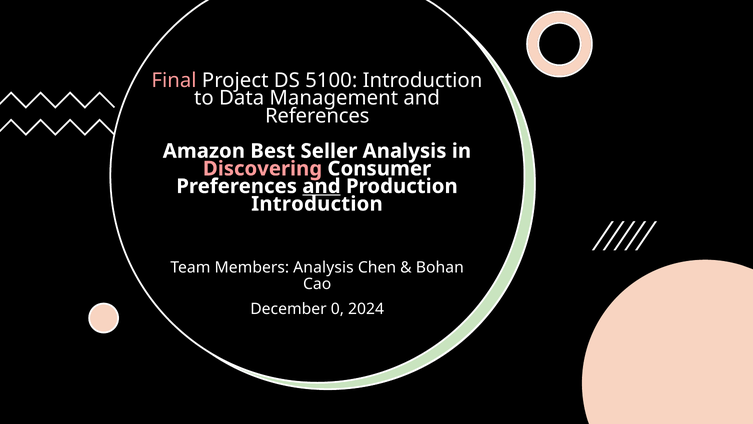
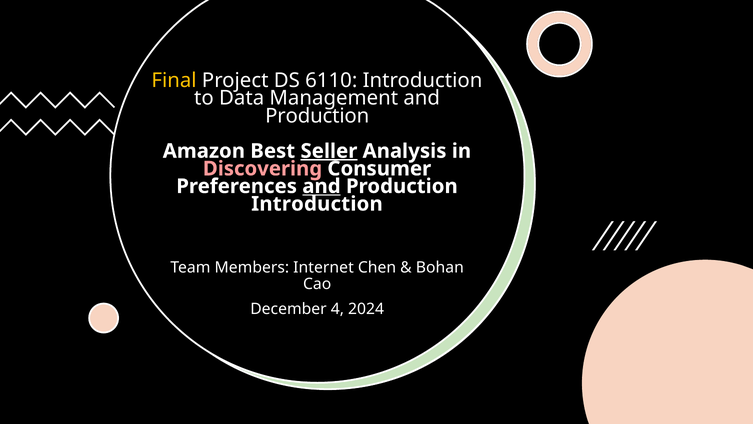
Final colour: pink -> yellow
5100: 5100 -> 6110
References at (317, 116): References -> Production
Seller underline: none -> present
Members Analysis: Analysis -> Internet
0: 0 -> 4
